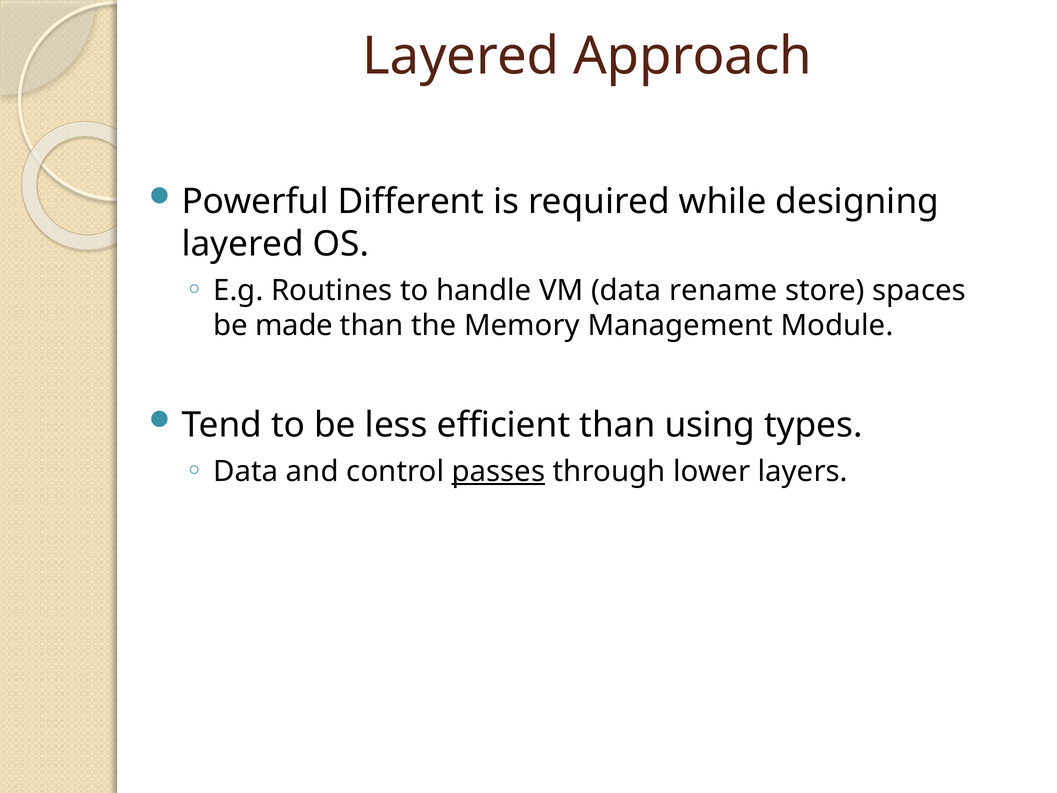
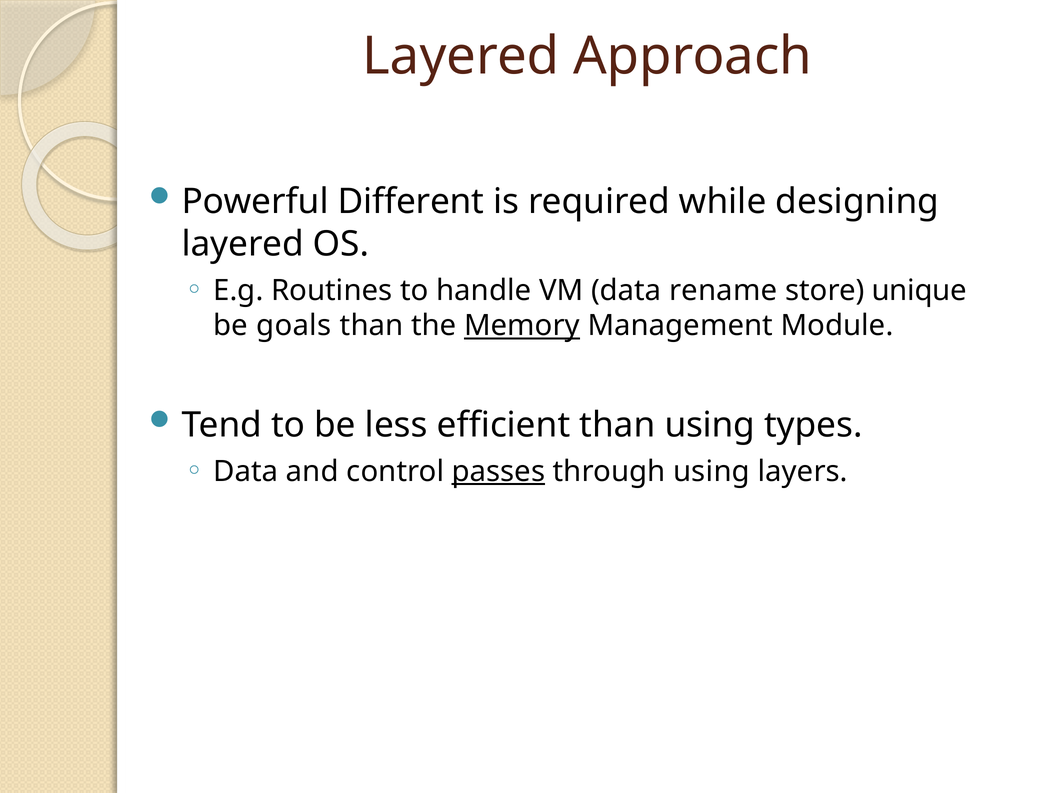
spaces: spaces -> unique
made: made -> goals
Memory underline: none -> present
through lower: lower -> using
